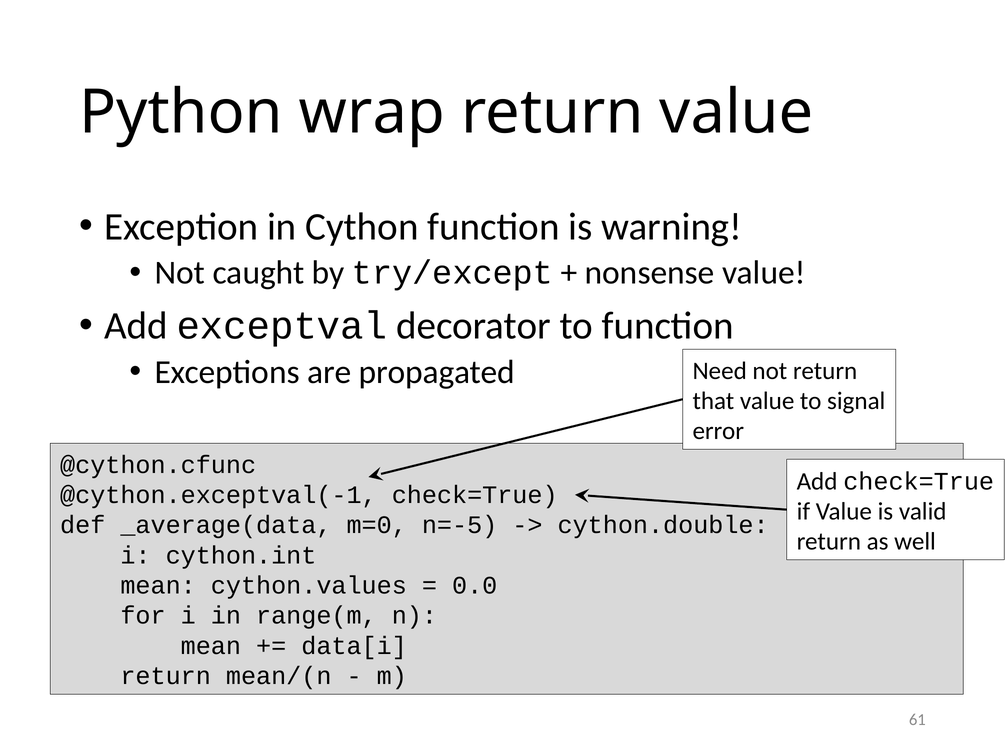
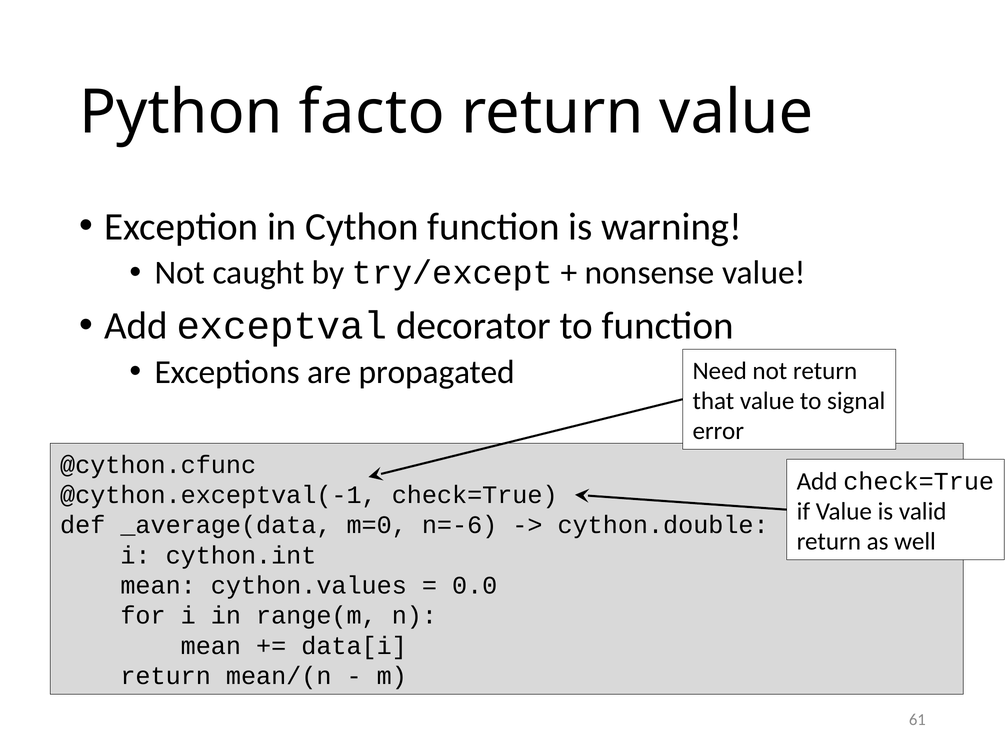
wrap: wrap -> facto
n=-5: n=-5 -> n=-6
